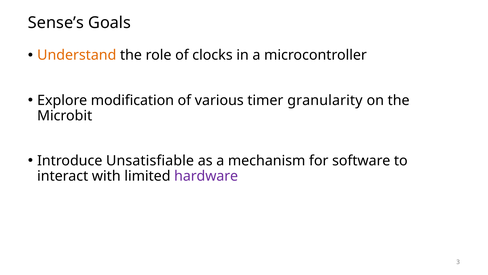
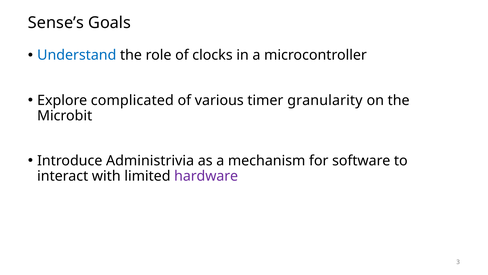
Understand colour: orange -> blue
modification: modification -> complicated
Unsatisfiable: Unsatisfiable -> Administrivia
